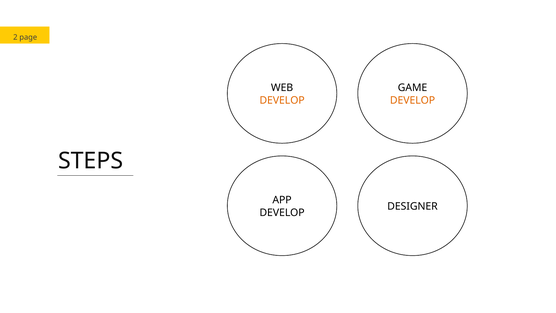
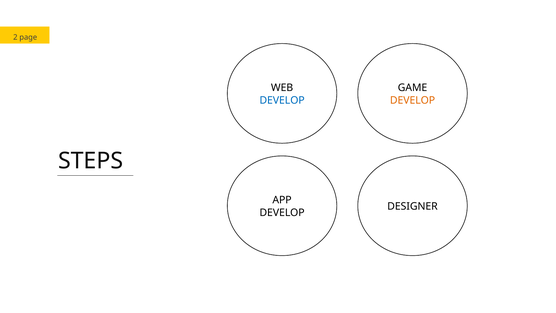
DEVELOP at (282, 100) colour: orange -> blue
